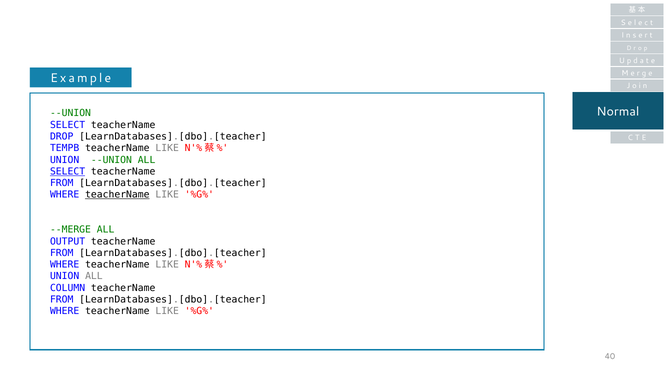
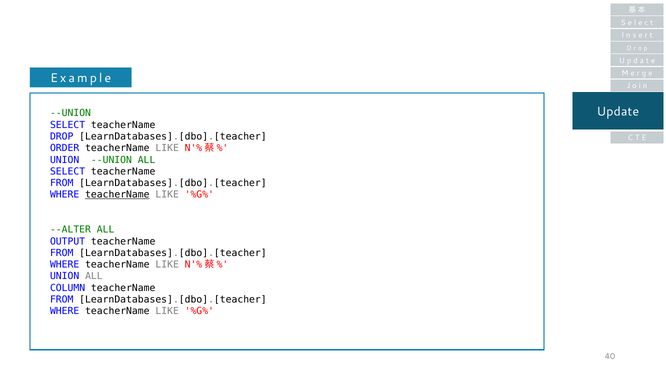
Normal: Normal -> Update
TEMPB: TEMPB -> ORDER
SELECT at (68, 172) underline: present -> none
--MERGE: --MERGE -> --ALTER
